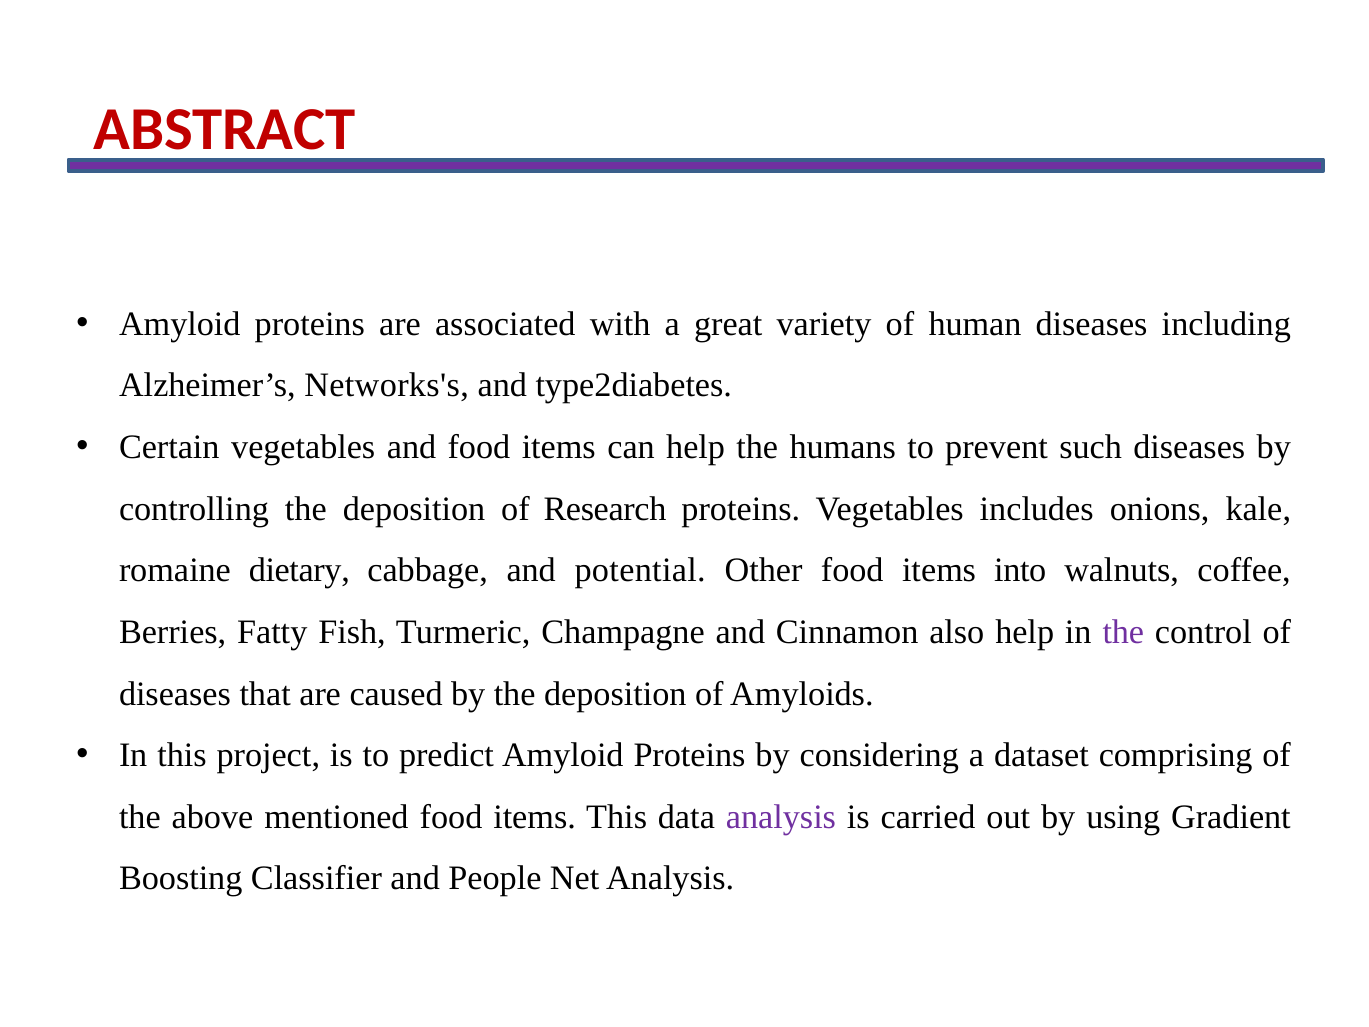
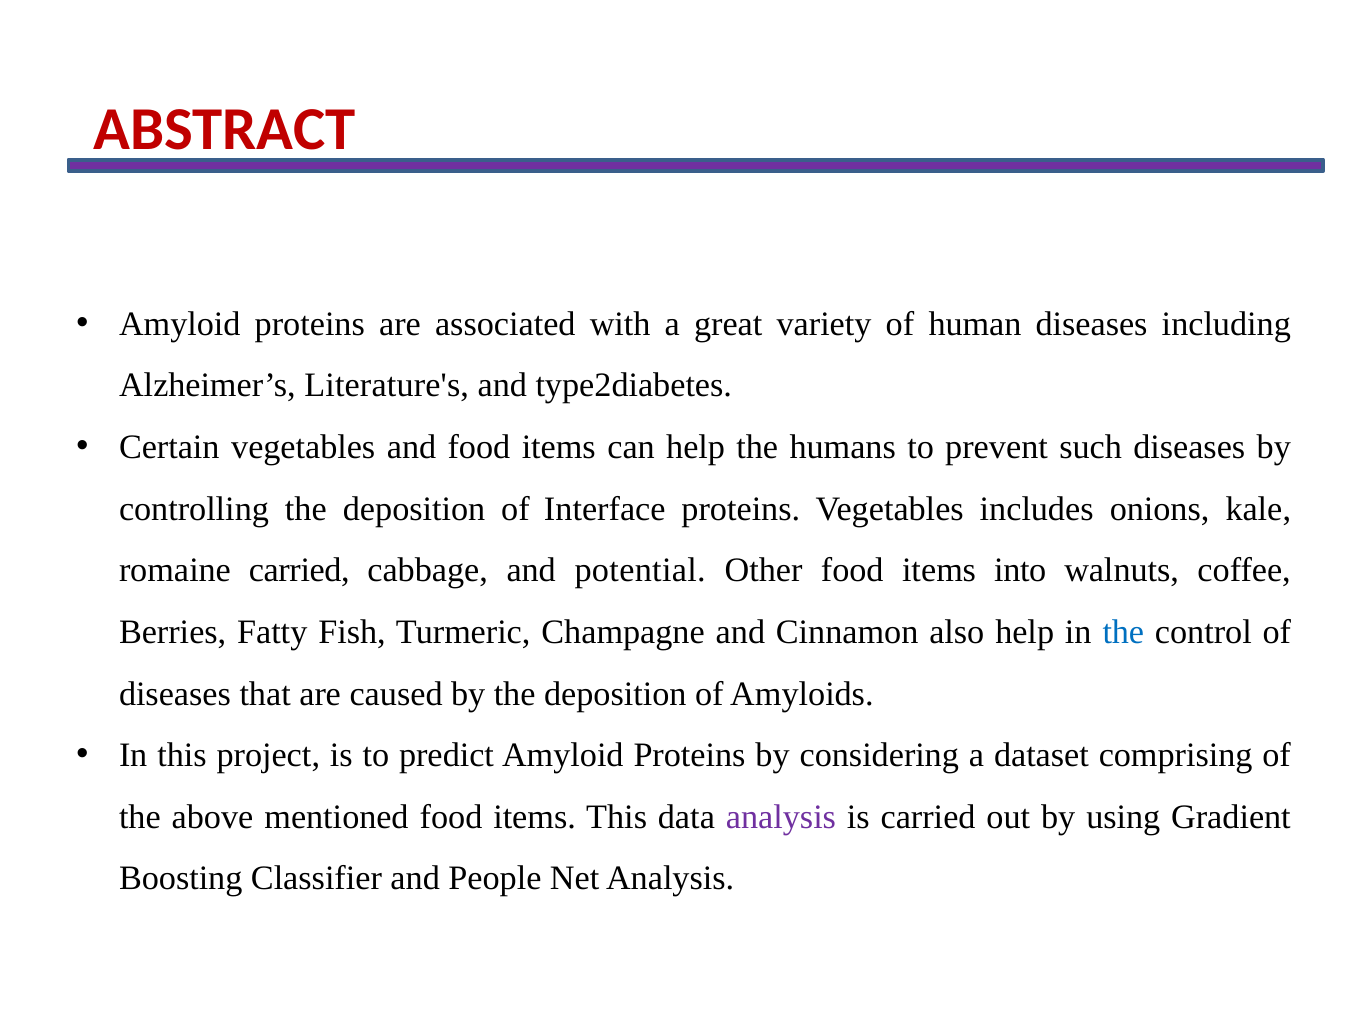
Networks's: Networks's -> Literature's
Research: Research -> Interface
romaine dietary: dietary -> carried
the at (1123, 632) colour: purple -> blue
